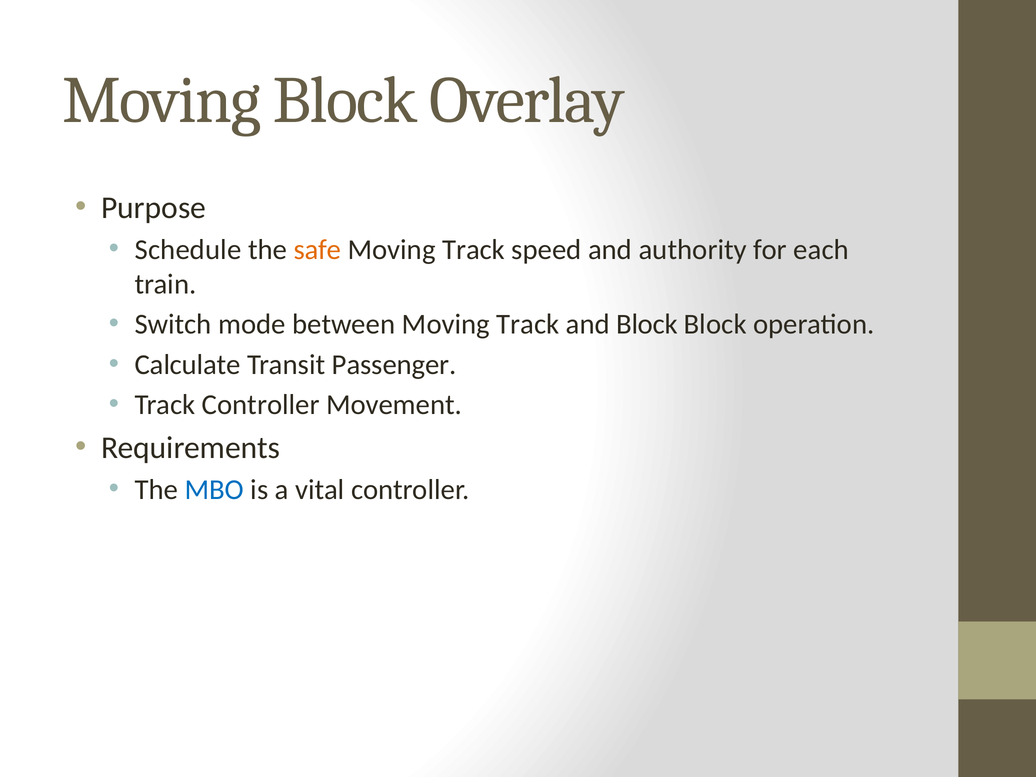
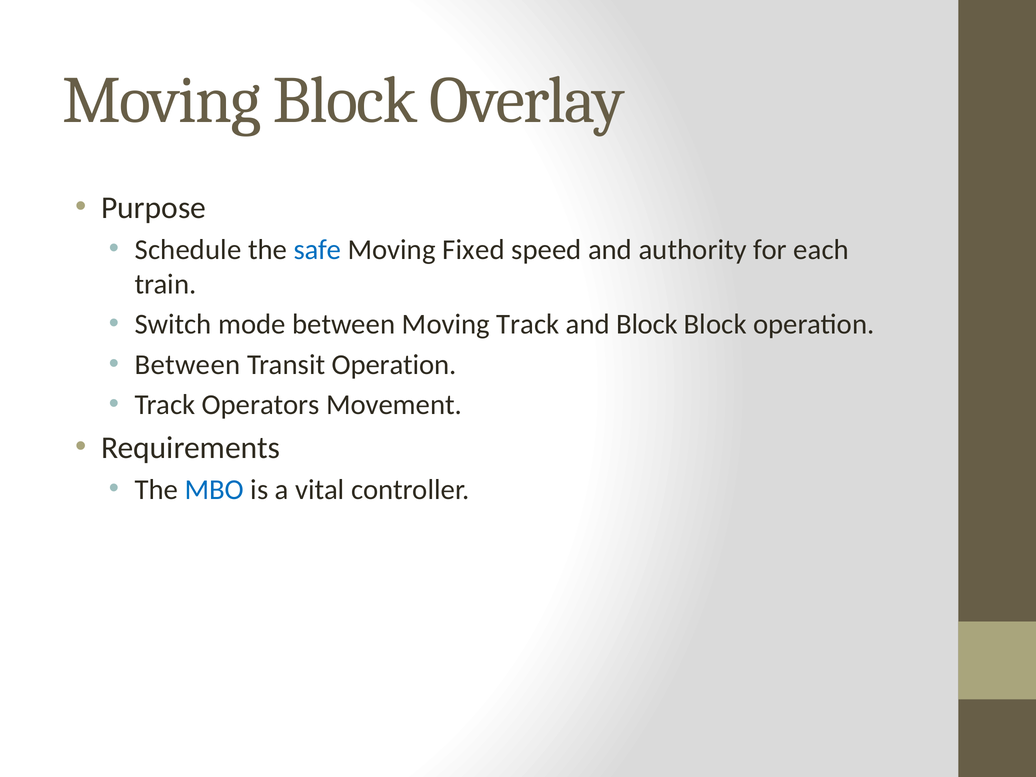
safe colour: orange -> blue
Track at (473, 249): Track -> Fixed
Calculate at (188, 365): Calculate -> Between
Transit Passenger: Passenger -> Operation
Track Controller: Controller -> Operators
